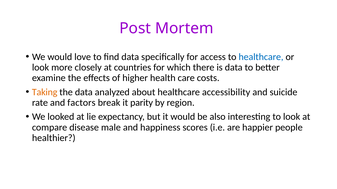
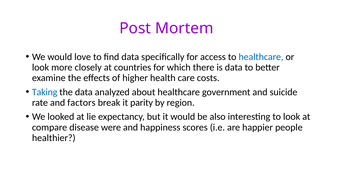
Taking colour: orange -> blue
accessibility: accessibility -> government
male: male -> were
